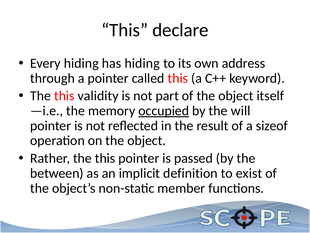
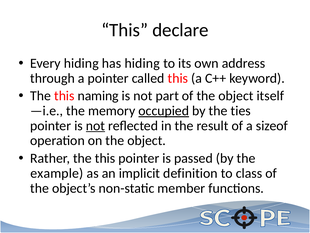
validity: validity -> naming
will: will -> ties
not at (95, 125) underline: none -> present
between: between -> example
exist: exist -> class
